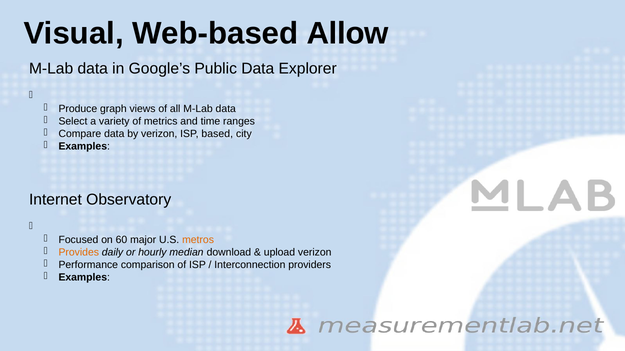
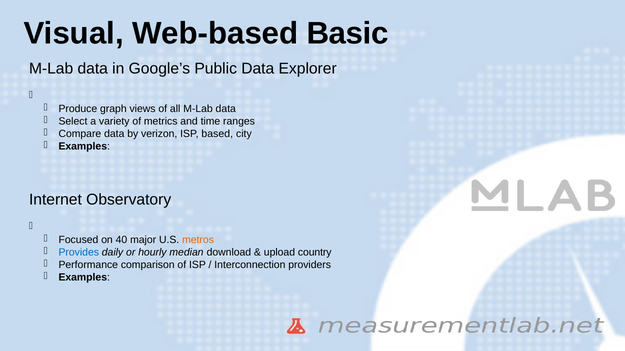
Allow: Allow -> Basic
60: 60 -> 40
Provides colour: orange -> blue
upload verizon: verizon -> country
